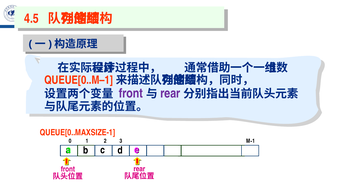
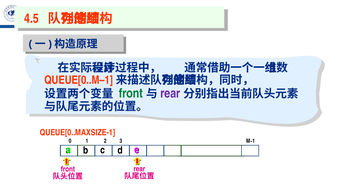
front at (131, 93) colour: purple -> green
